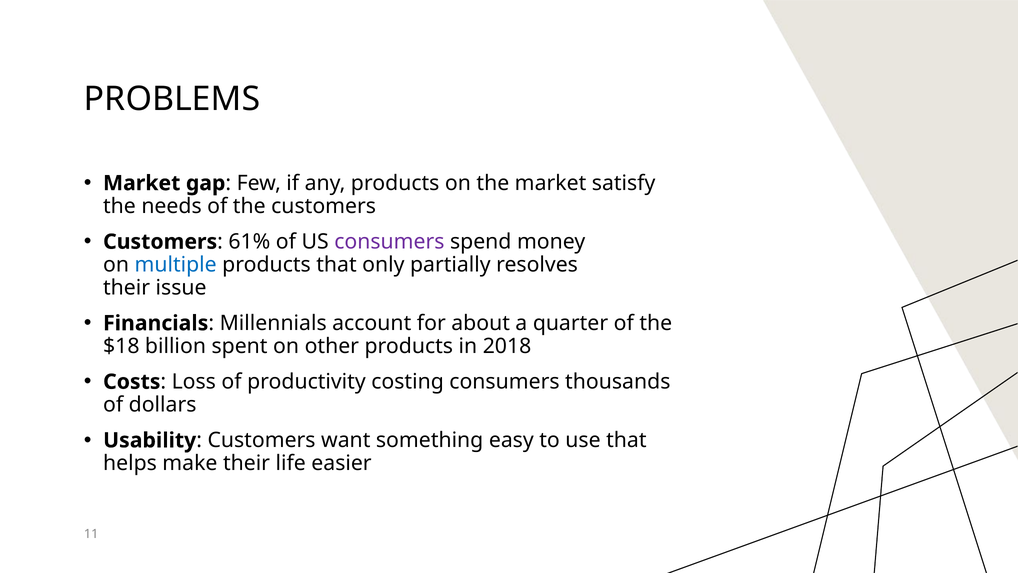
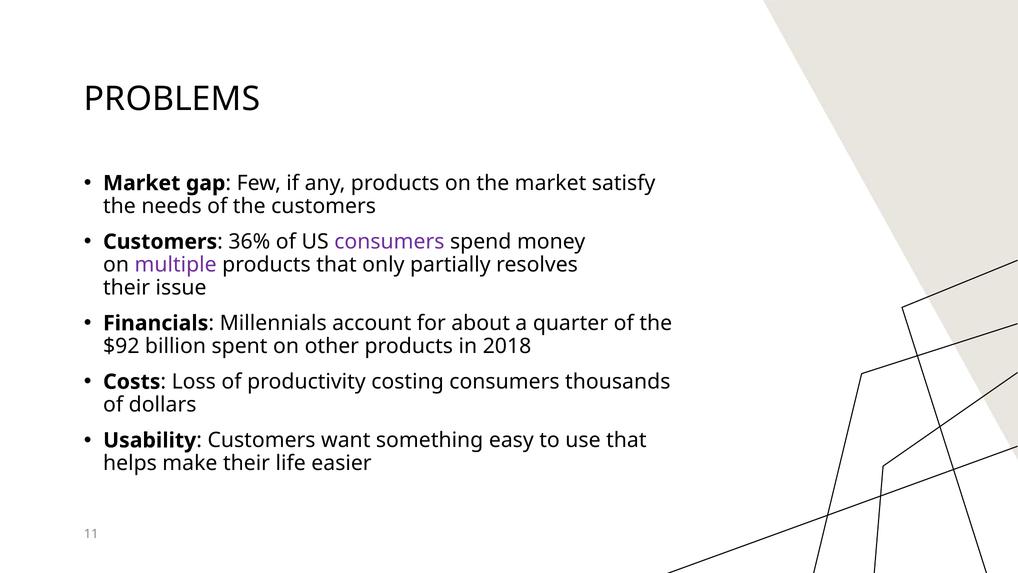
61%: 61% -> 36%
multiple colour: blue -> purple
$18: $18 -> $92
